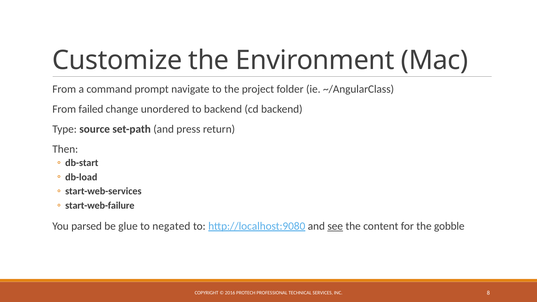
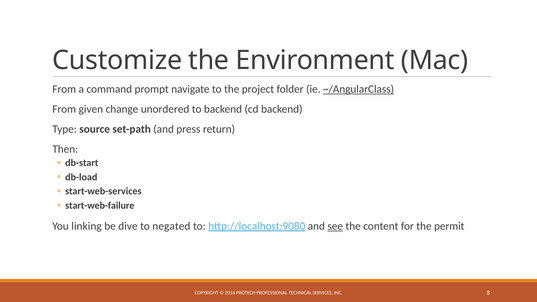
~/AngularClass underline: none -> present
failed: failed -> given
parsed: parsed -> linking
glue: glue -> dive
gobble: gobble -> permit
